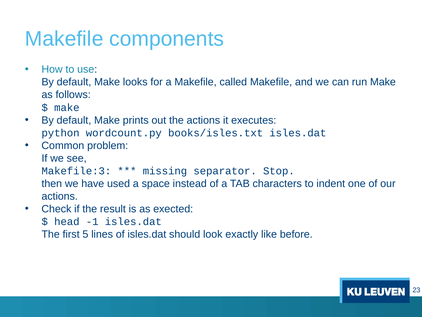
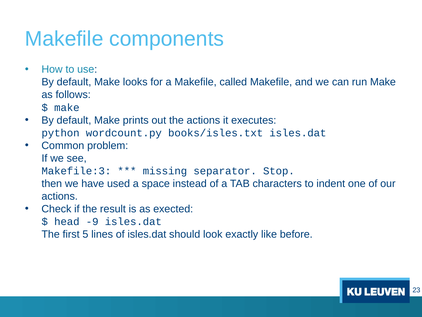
-1: -1 -> -9
